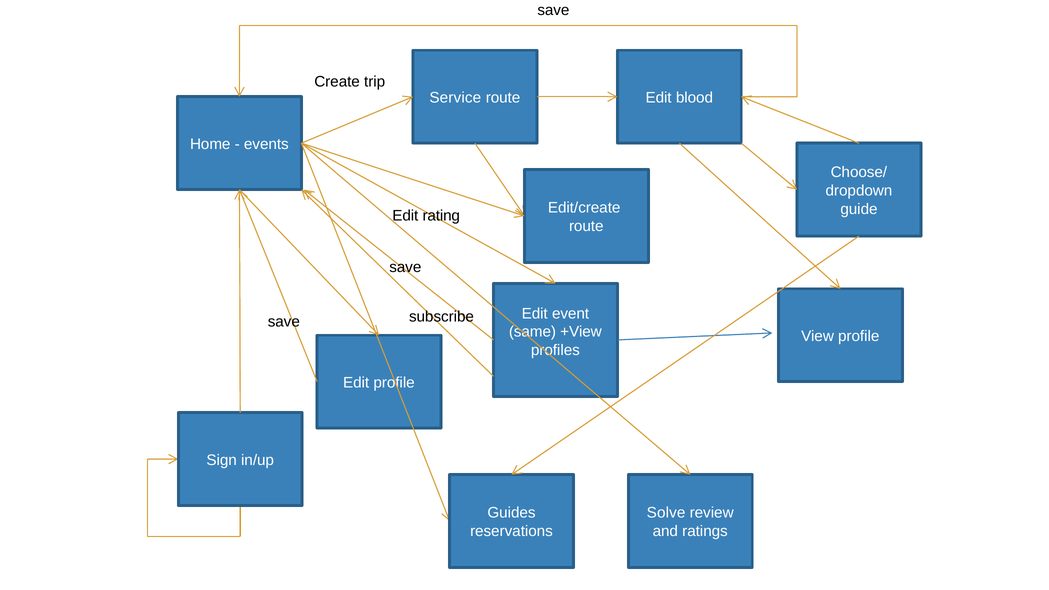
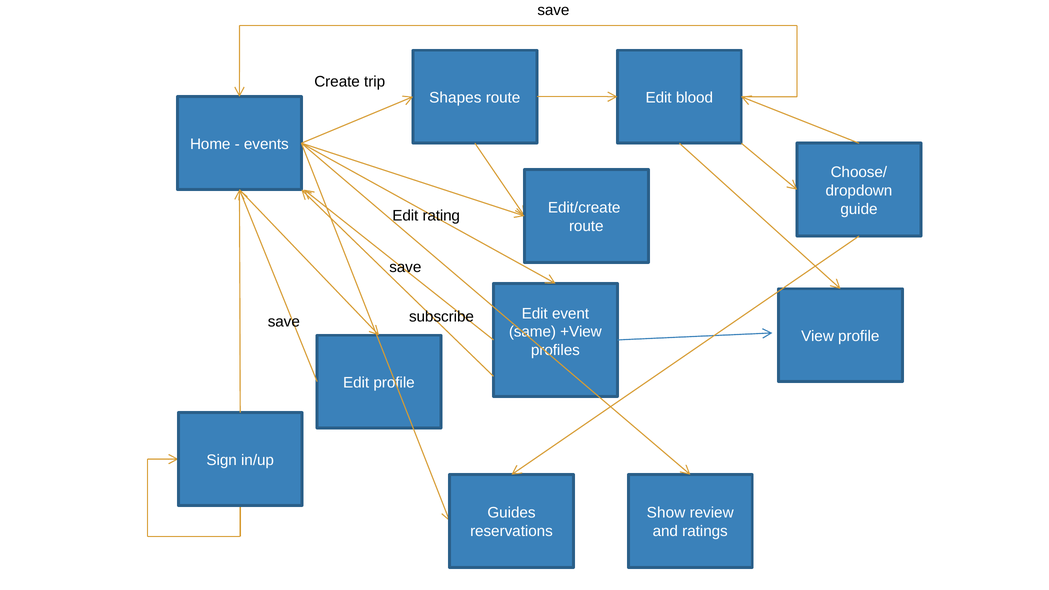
Service: Service -> Shapes
Solve: Solve -> Show
